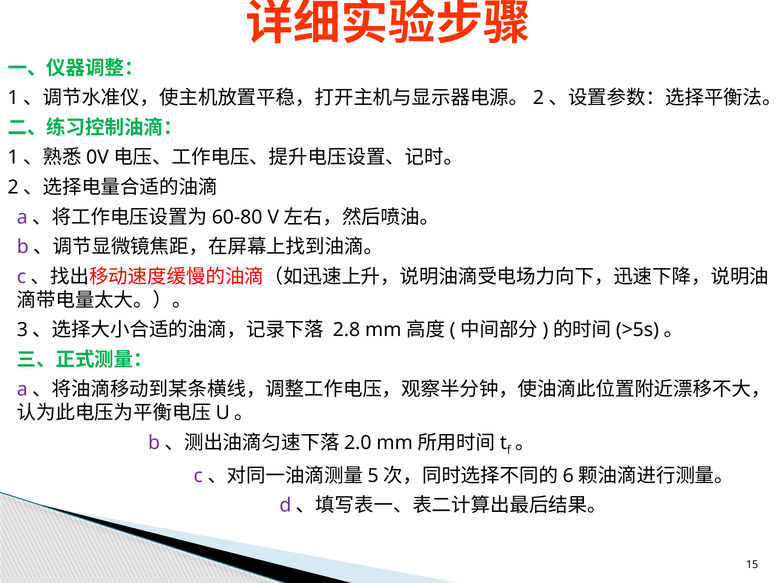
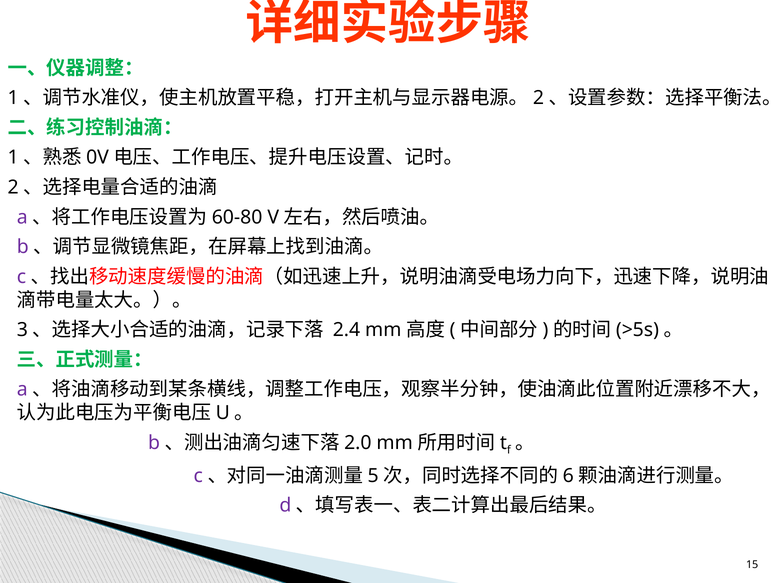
2.8: 2.8 -> 2.4
